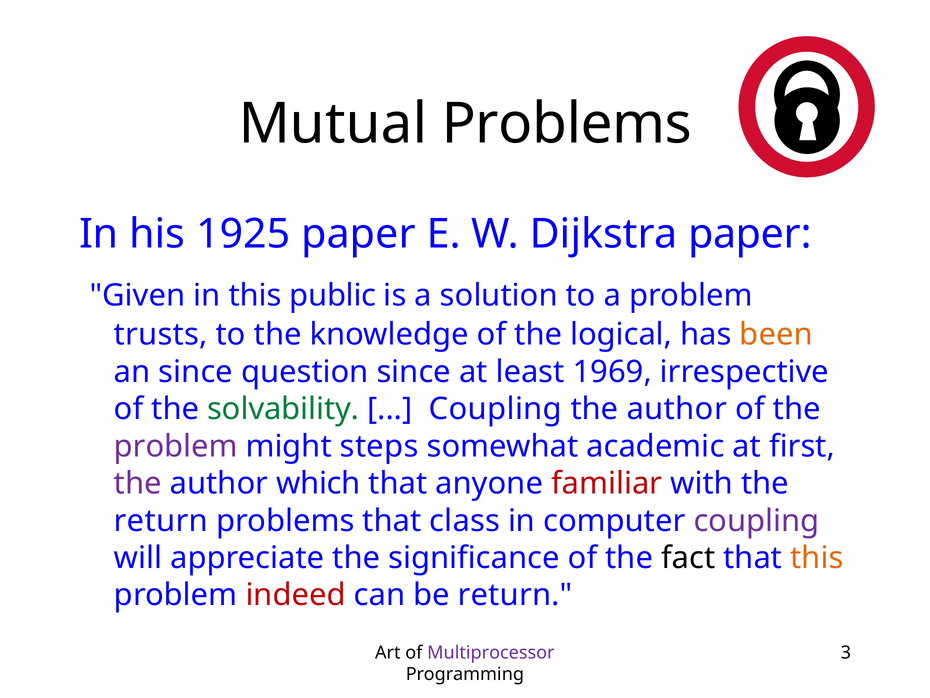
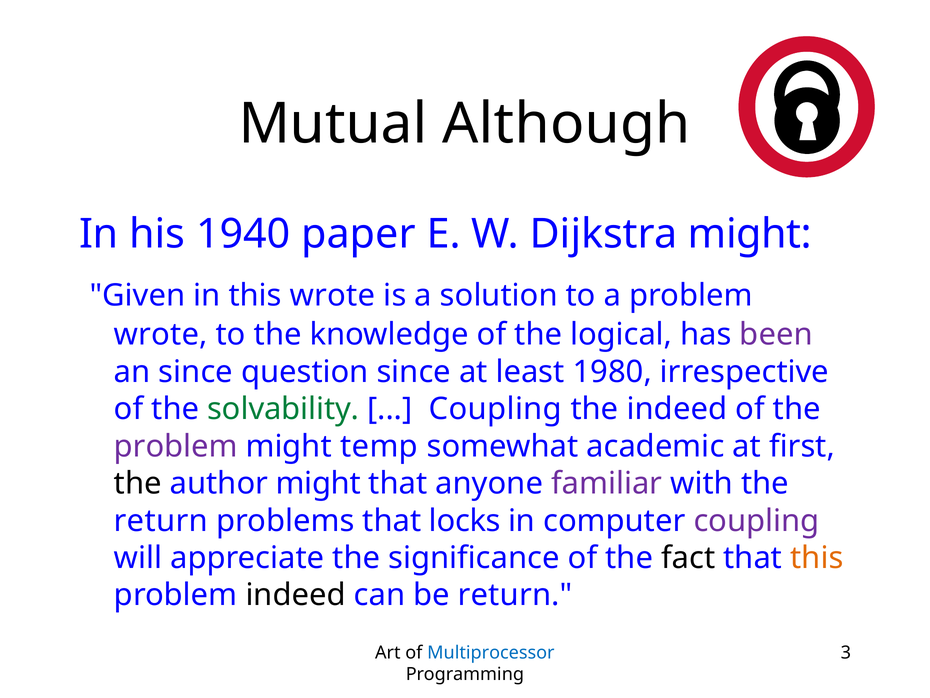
Mutual Problems: Problems -> Although
1925: 1925 -> 1940
Dijkstra paper: paper -> might
this public: public -> wrote
trusts at (161, 334): trusts -> wrote
been colour: orange -> purple
1969: 1969 -> 1980
author at (677, 409): author -> indeed
steps: steps -> temp
the at (138, 483) colour: purple -> black
author which: which -> might
familiar colour: red -> purple
class: class -> locks
indeed at (296, 595) colour: red -> black
Multiprocessor colour: purple -> blue
